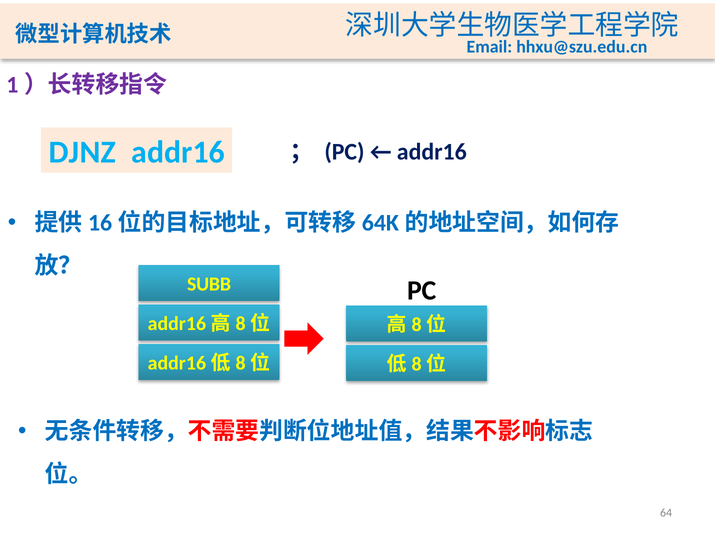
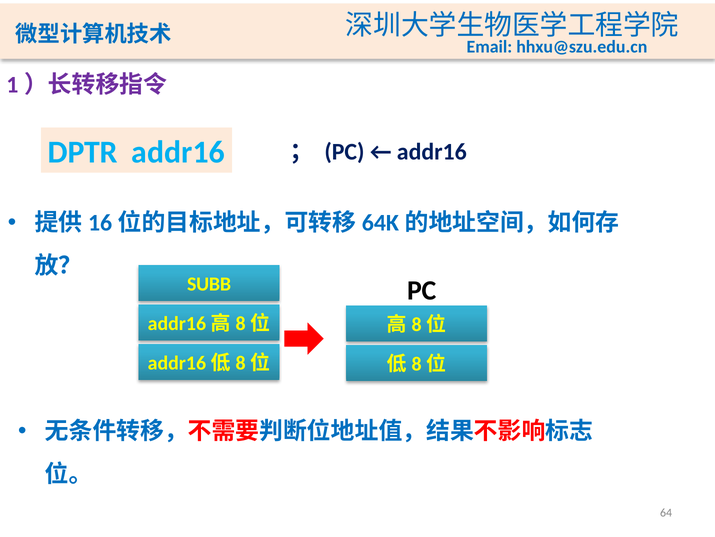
DJNZ: DJNZ -> DPTR
